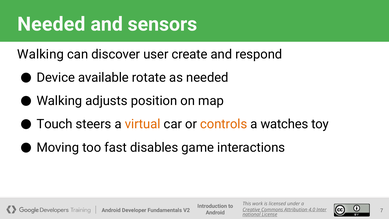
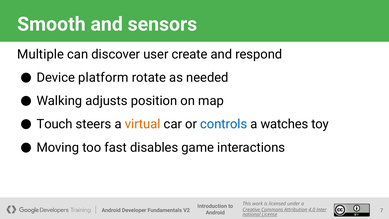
Needed at (51, 24): Needed -> Smooth
Walking at (41, 54): Walking -> Multiple
available: available -> platform
controls colour: orange -> blue
